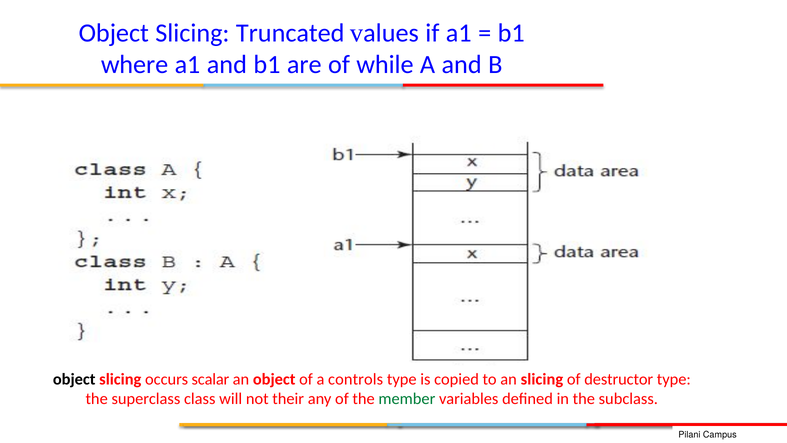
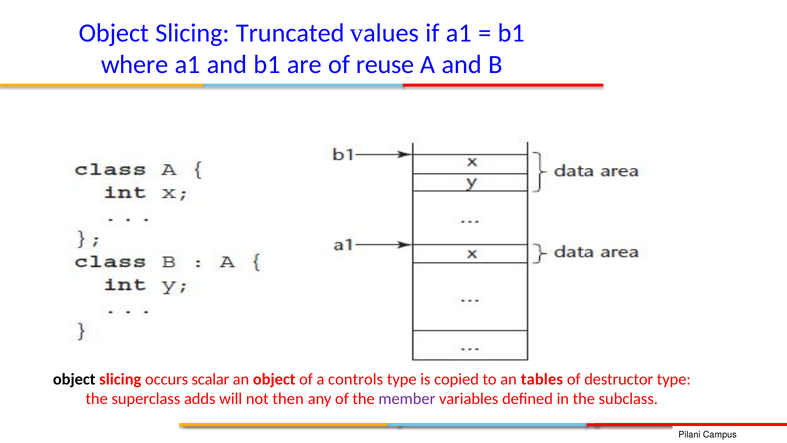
while: while -> reuse
an slicing: slicing -> tables
class: class -> adds
their: their -> then
member colour: green -> purple
